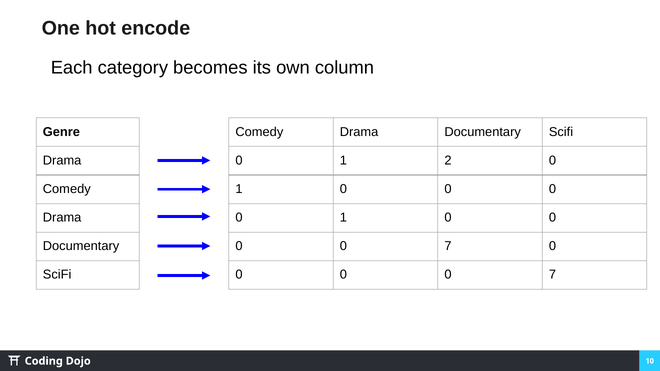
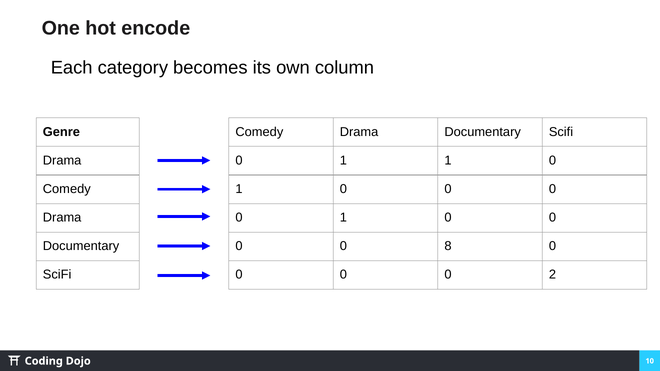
1 2: 2 -> 1
7 at (448, 246): 7 -> 8
7 at (552, 275): 7 -> 2
